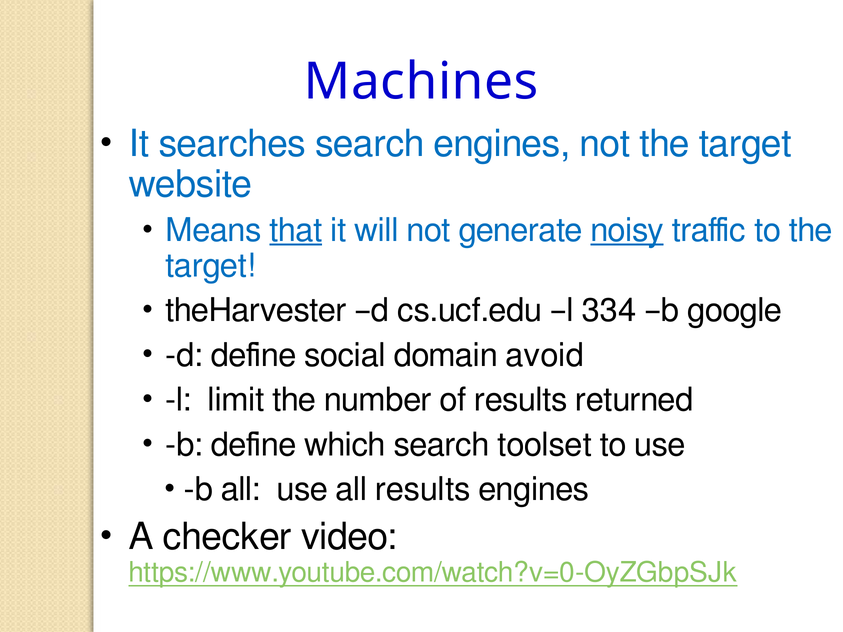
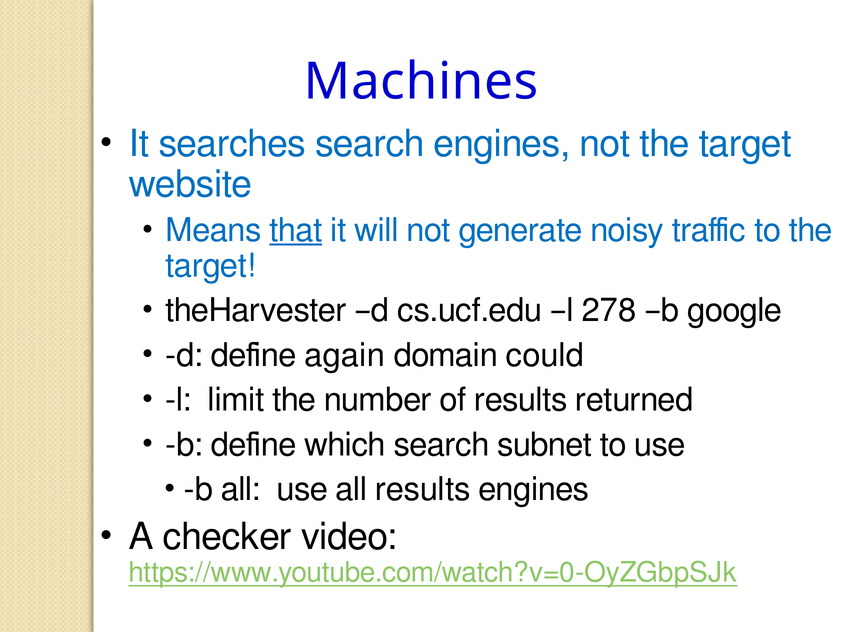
noisy underline: present -> none
334: 334 -> 278
social: social -> again
avoid: avoid -> could
toolset: toolset -> subnet
